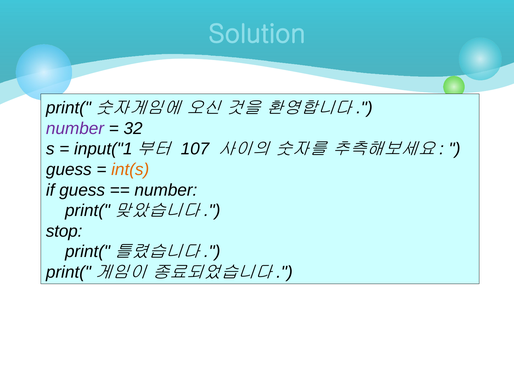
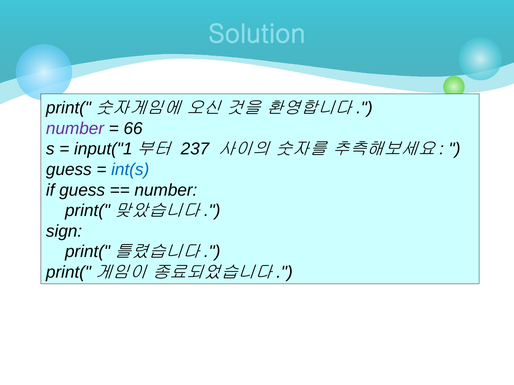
32: 32 -> 66
107: 107 -> 237
int(s colour: orange -> blue
stop: stop -> sign
